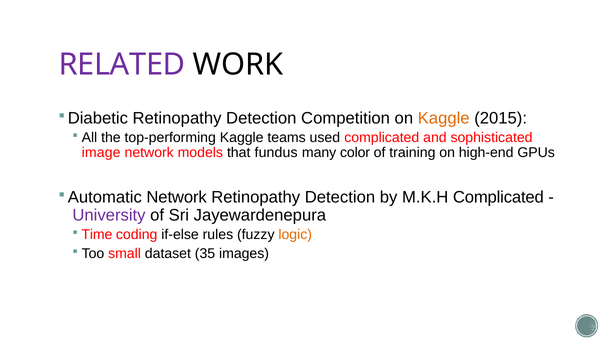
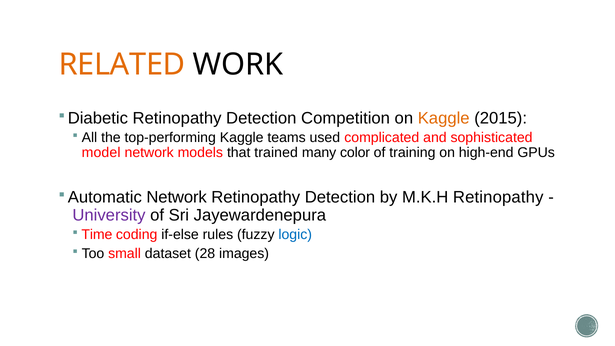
RELATED colour: purple -> orange
image: image -> model
fundus: fundus -> trained
M.K.H Complicated: Complicated -> Retinopathy
logic colour: orange -> blue
35: 35 -> 28
